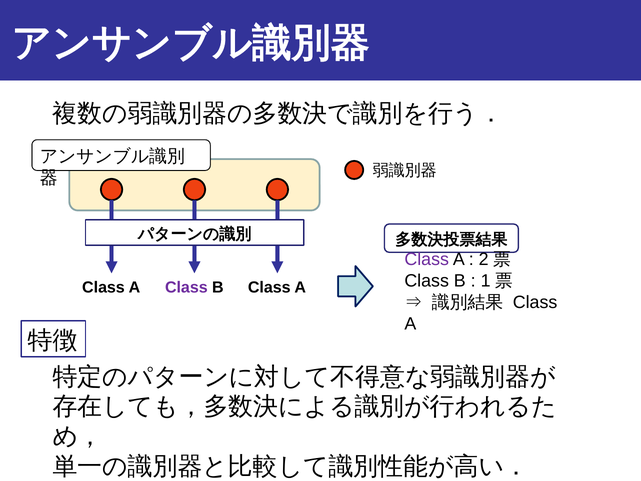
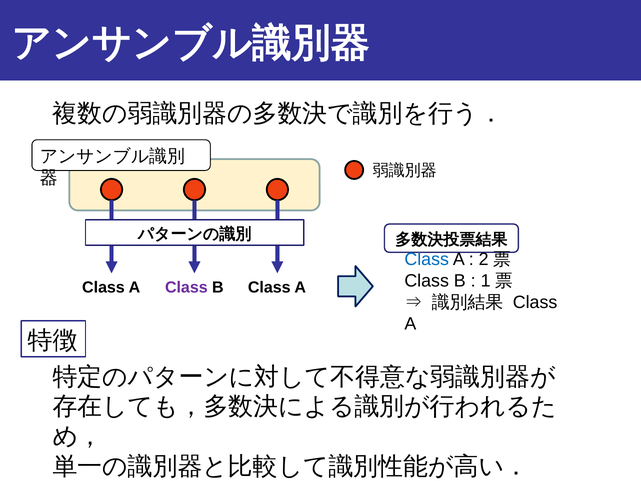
Class at (427, 259) colour: purple -> blue
